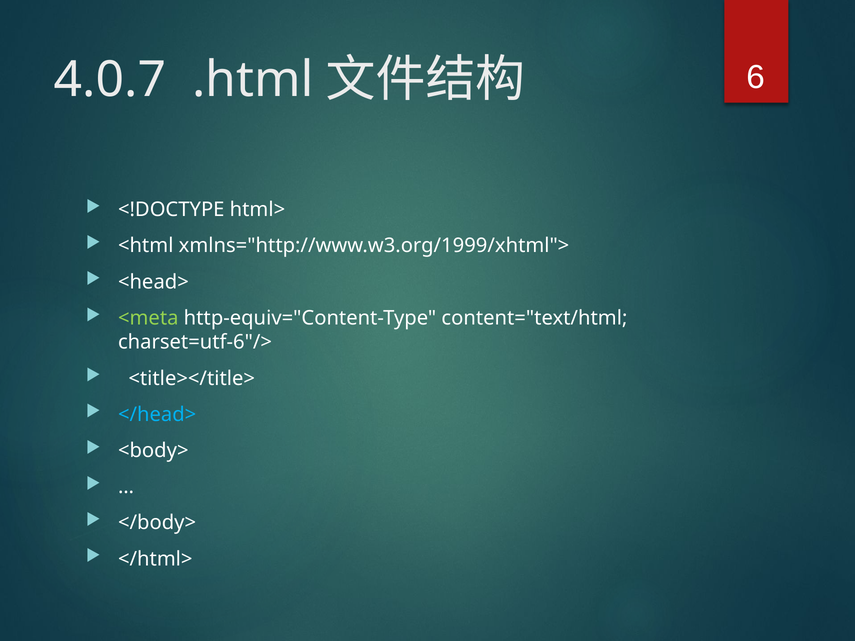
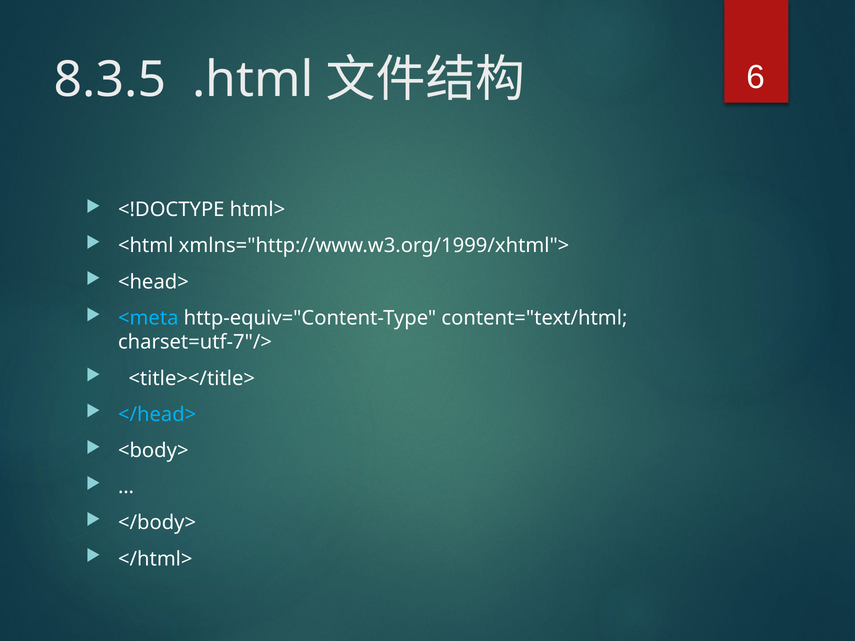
4.0.7: 4.0.7 -> 8.3.5
<meta colour: light green -> light blue
charset=utf-6"/>: charset=utf-6"/> -> charset=utf-7"/>
